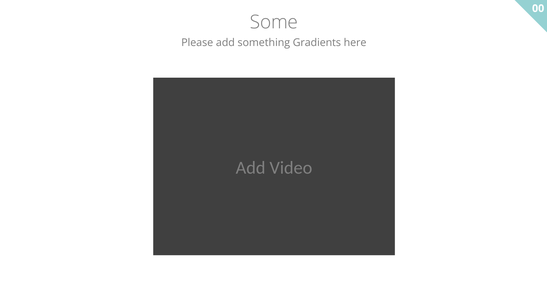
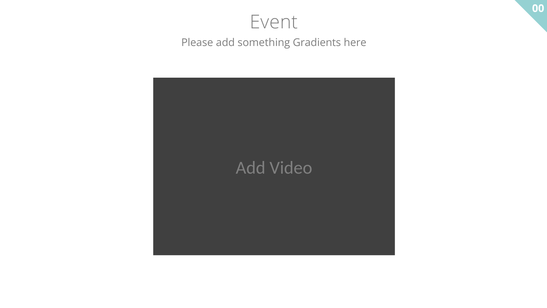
Some: Some -> Event
